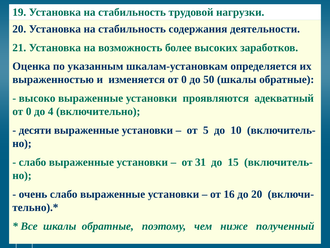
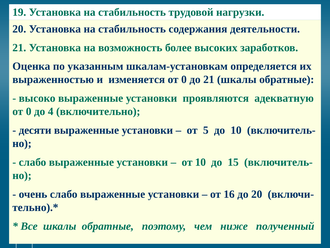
до 50: 50 -> 21
адекватный: адекватный -> адекватную
от 31: 31 -> 10
